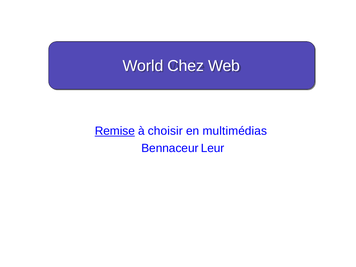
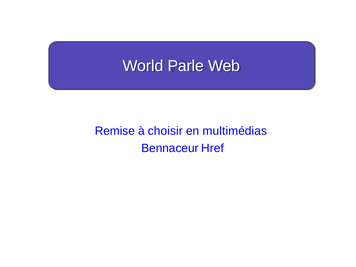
Chez: Chez -> Parle
Remise underline: present -> none
Leur: Leur -> Href
